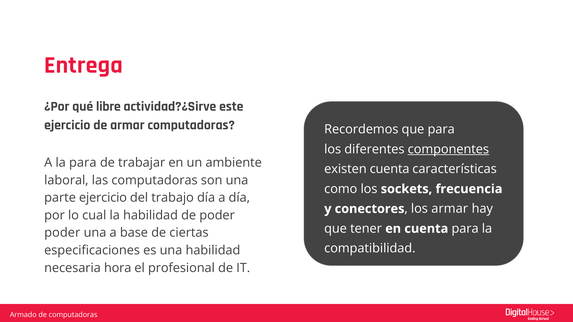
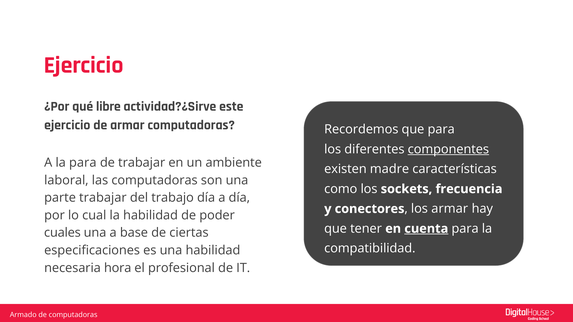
Entrega at (83, 65): Entrega -> Ejercicio
existen cuenta: cuenta -> madre
parte ejercicio: ejercicio -> trabajar
cuenta at (426, 229) underline: none -> present
poder at (62, 233): poder -> cuales
